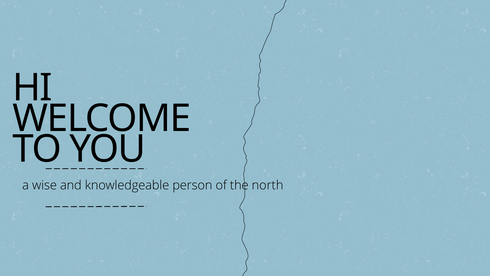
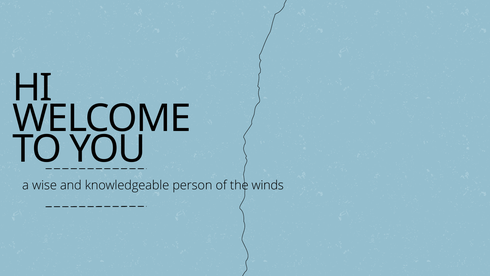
north: north -> winds
